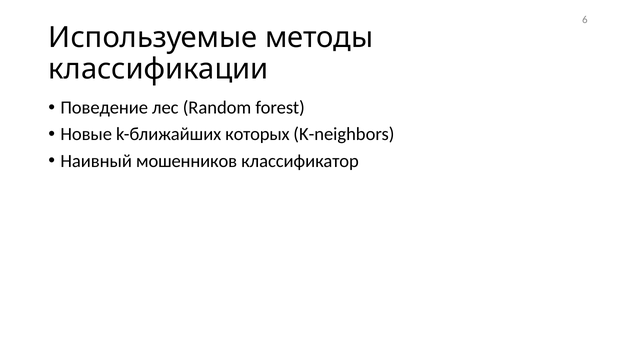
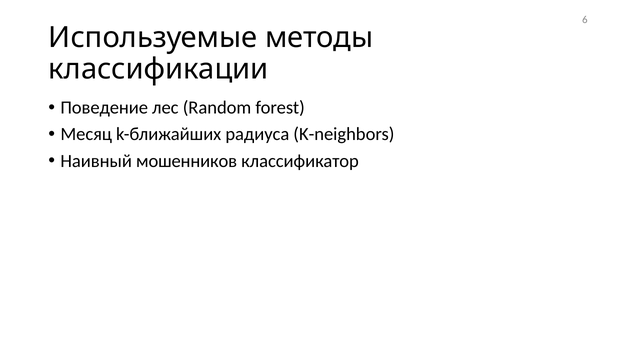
Новые: Новые -> Месяц
которых: которых -> радиуса
